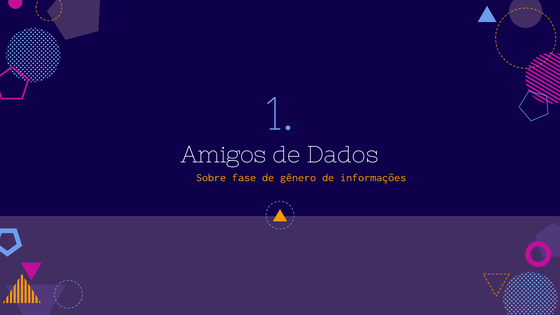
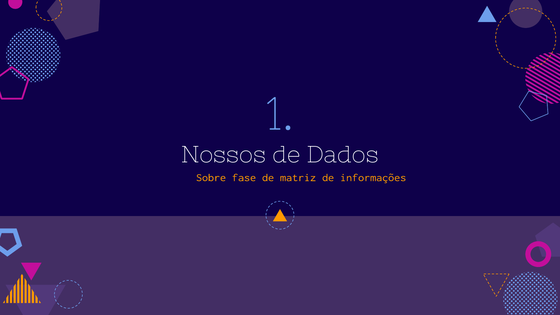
Amigos: Amigos -> Nossos
gênero: gênero -> matriz
